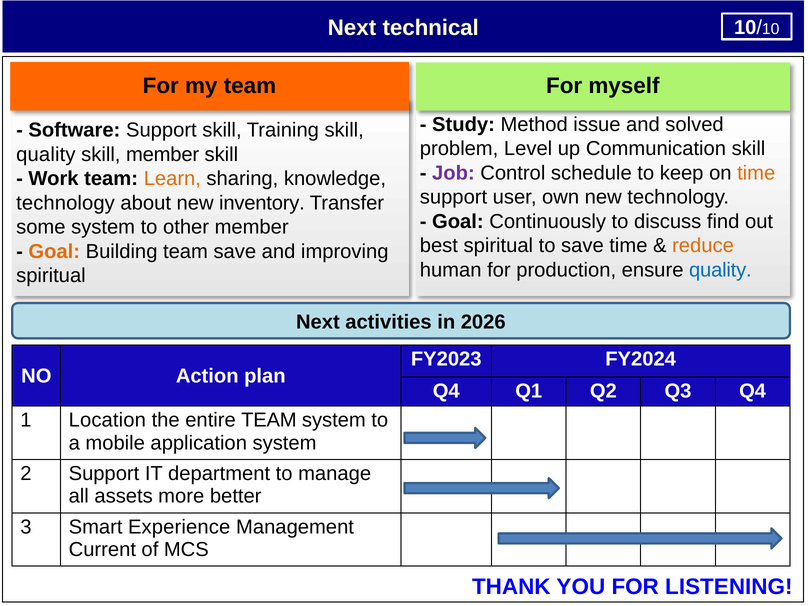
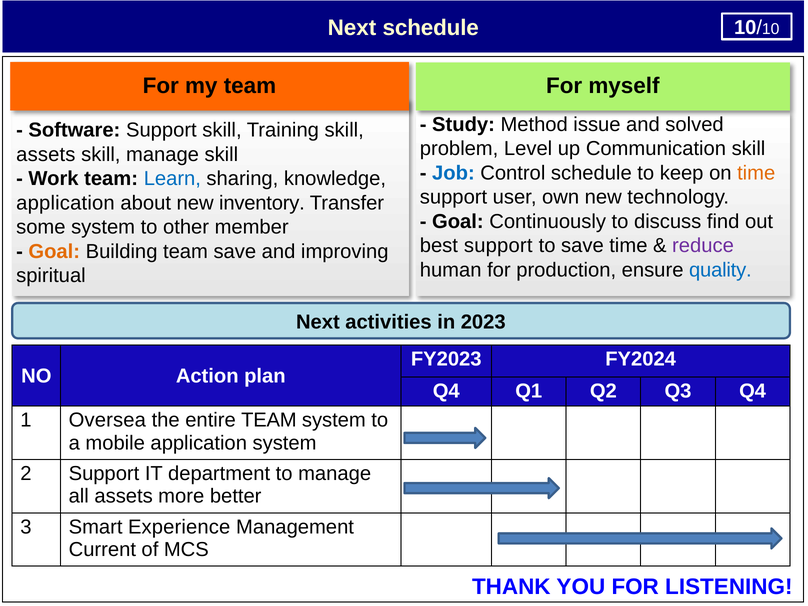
Next technical: technical -> schedule
quality at (46, 154): quality -> assets
skill member: member -> manage
Job colour: purple -> blue
Learn colour: orange -> blue
technology at (66, 203): technology -> application
best spiritual: spiritual -> support
reduce colour: orange -> purple
2026: 2026 -> 2023
Location: Location -> Oversea
